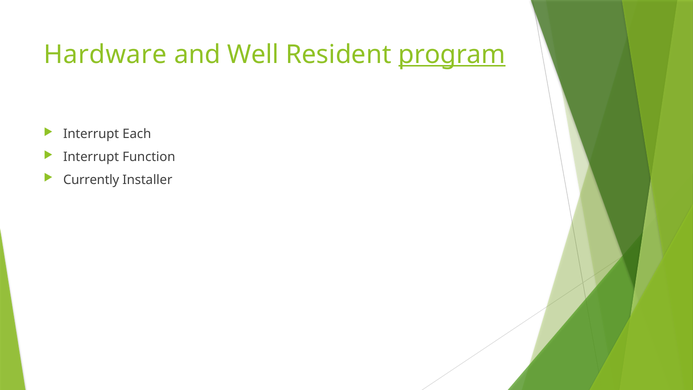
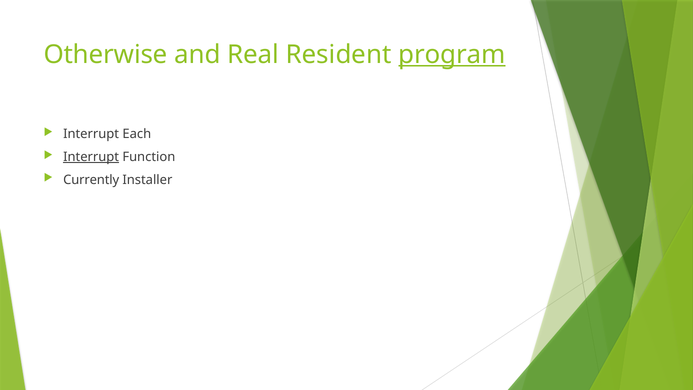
Hardware: Hardware -> Otherwise
Well: Well -> Real
Interrupt at (91, 157) underline: none -> present
